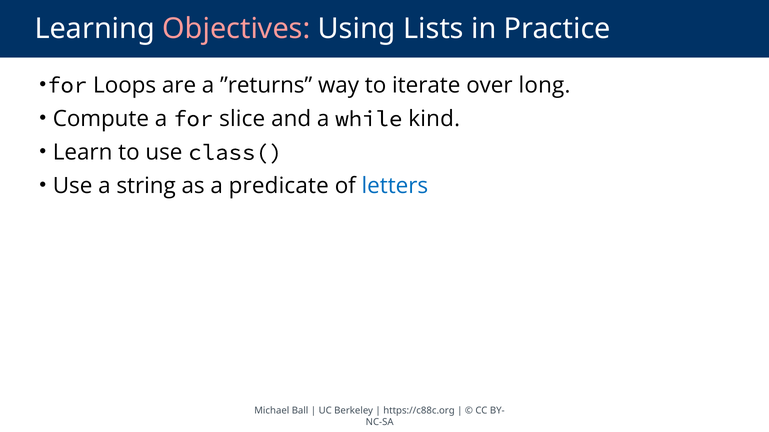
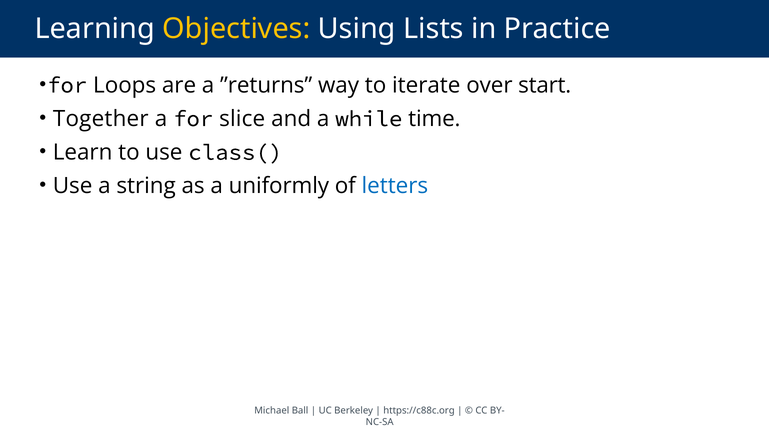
Objectives colour: pink -> yellow
long: long -> start
Compute: Compute -> Together
kind: kind -> time
predicate: predicate -> uniformly
